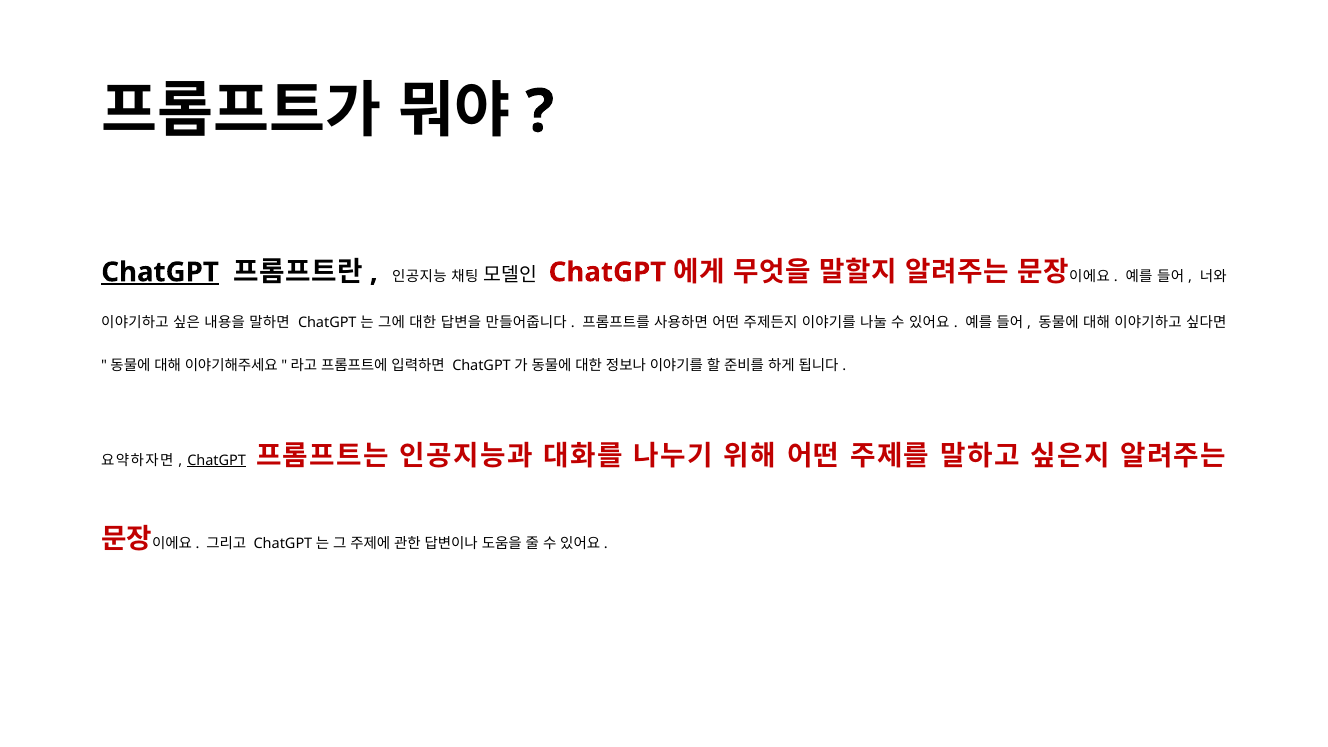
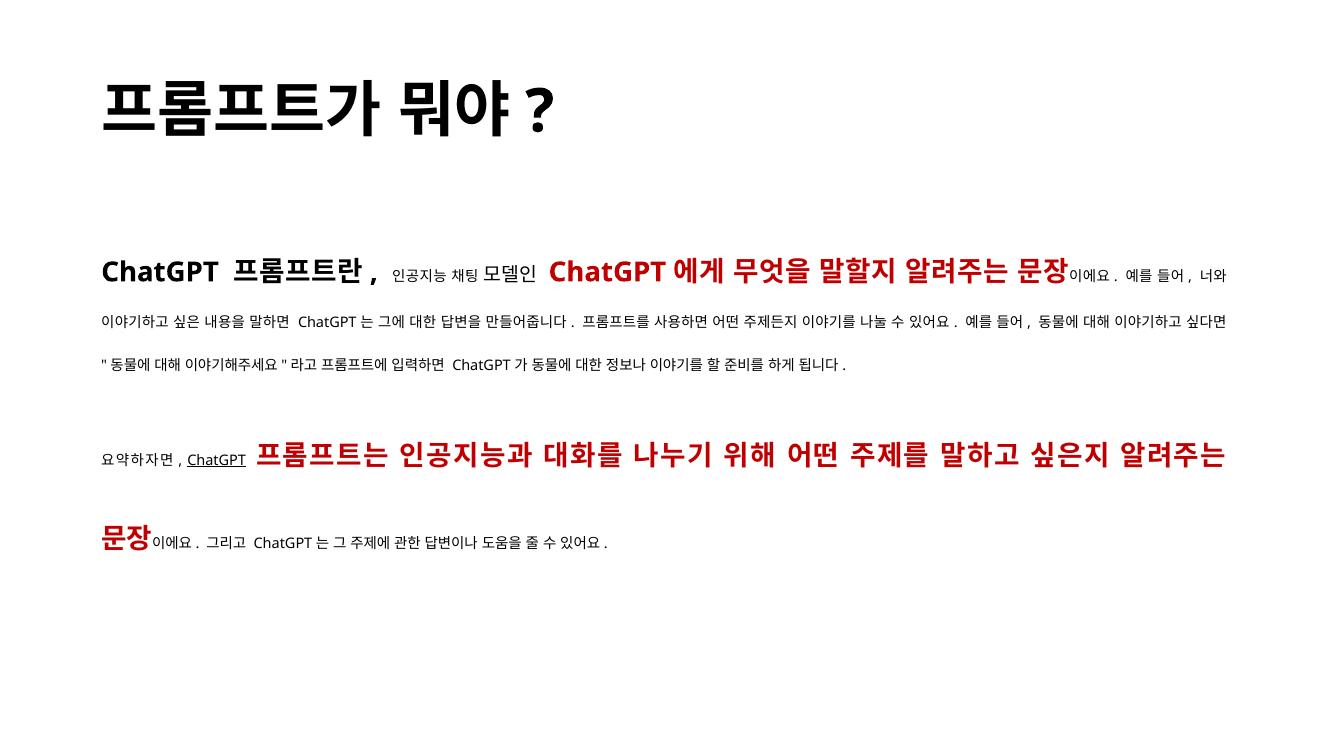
ChatGPT at (160, 272) underline: present -> none
